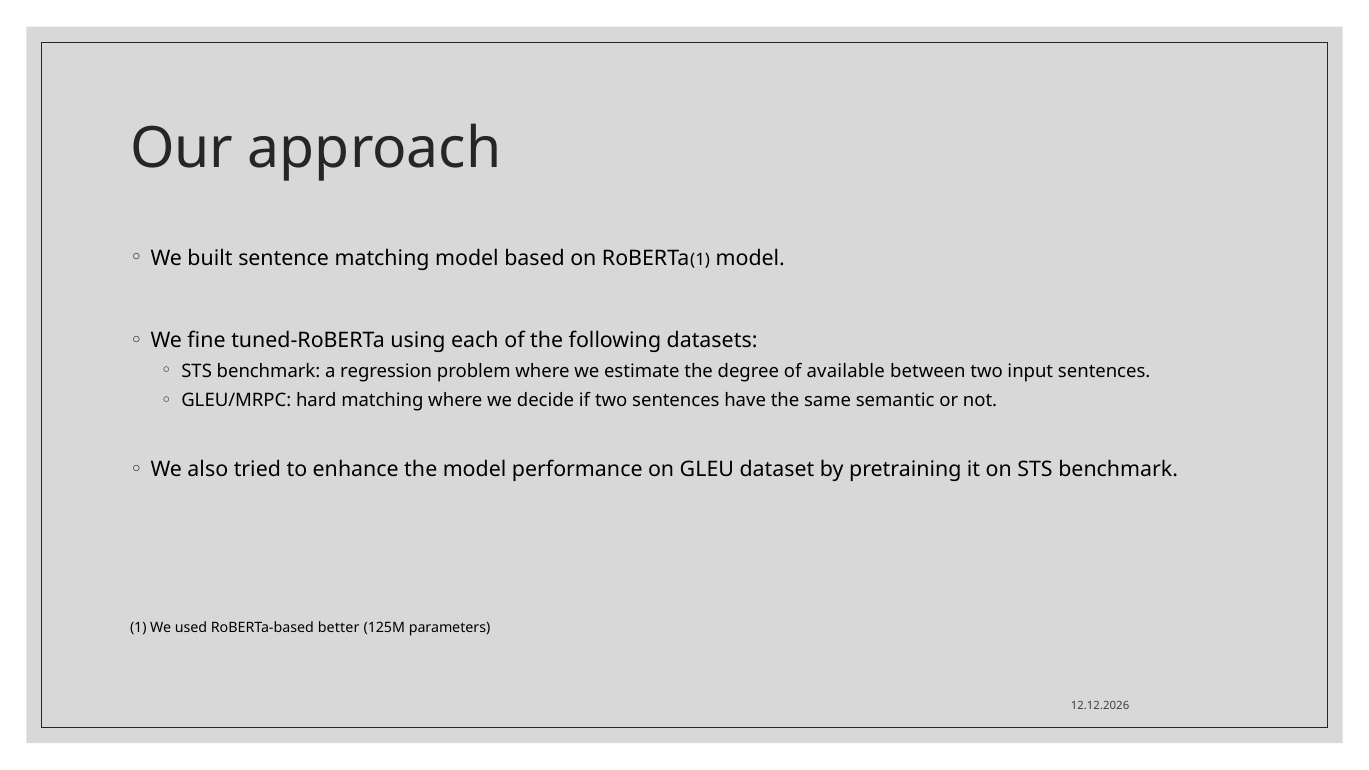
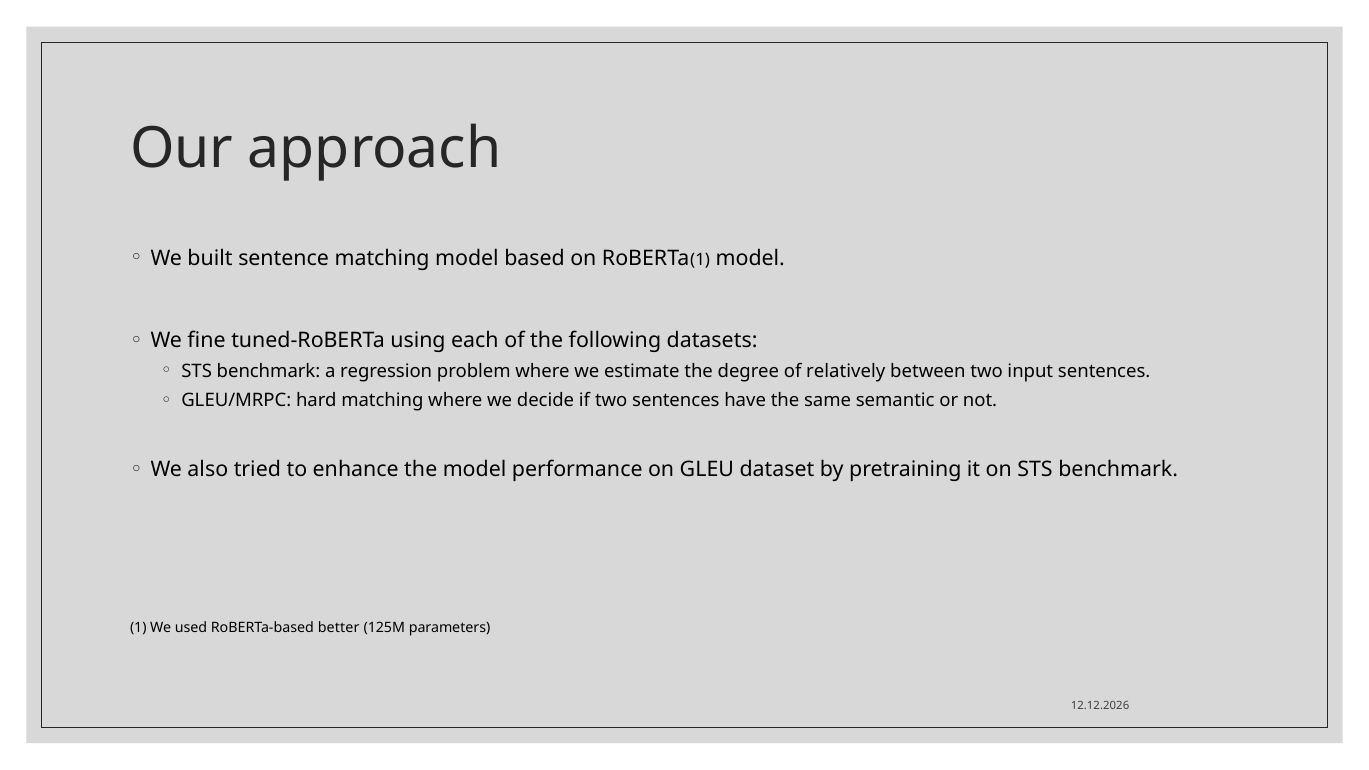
available: available -> relatively
